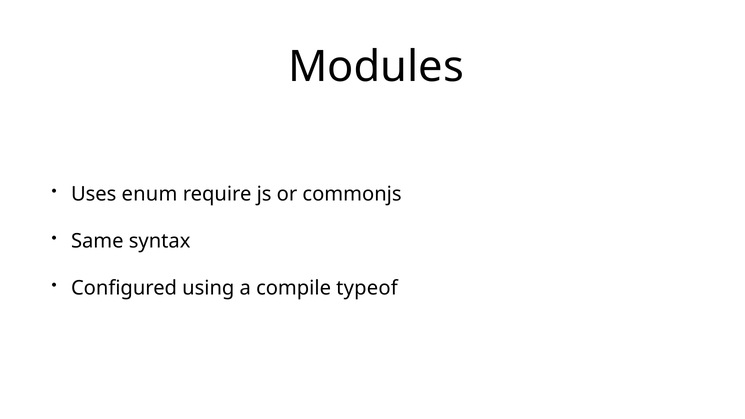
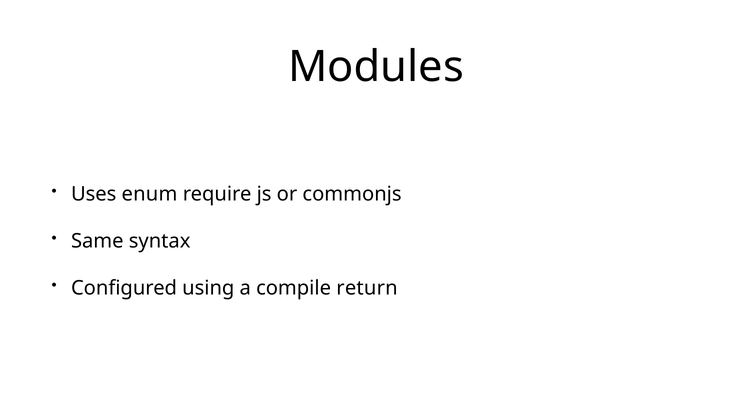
typeof: typeof -> return
